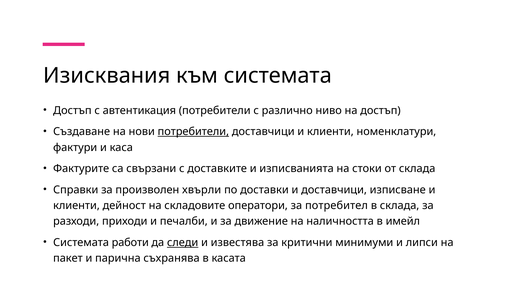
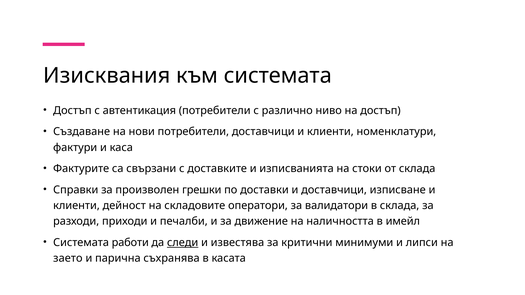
потребители at (193, 132) underline: present -> none
хвърли: хвърли -> грешки
потребител: потребител -> валидатори
пакет: пакет -> заето
